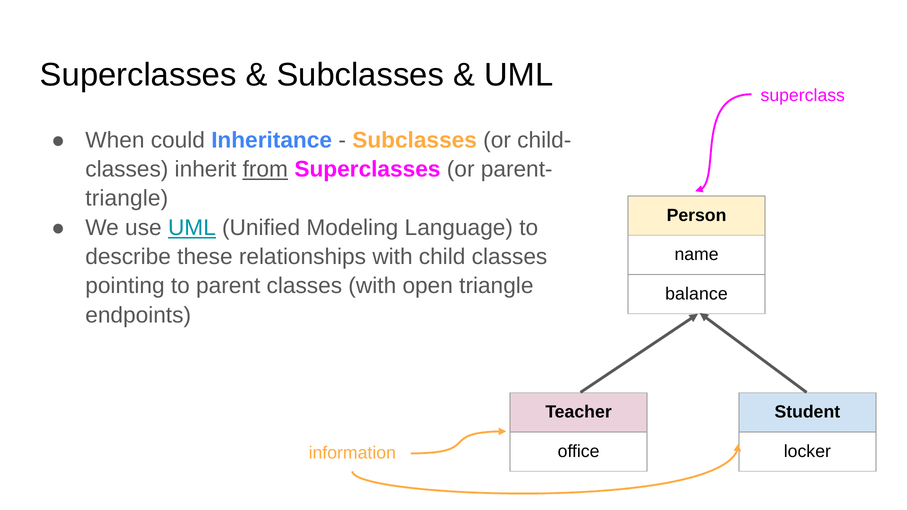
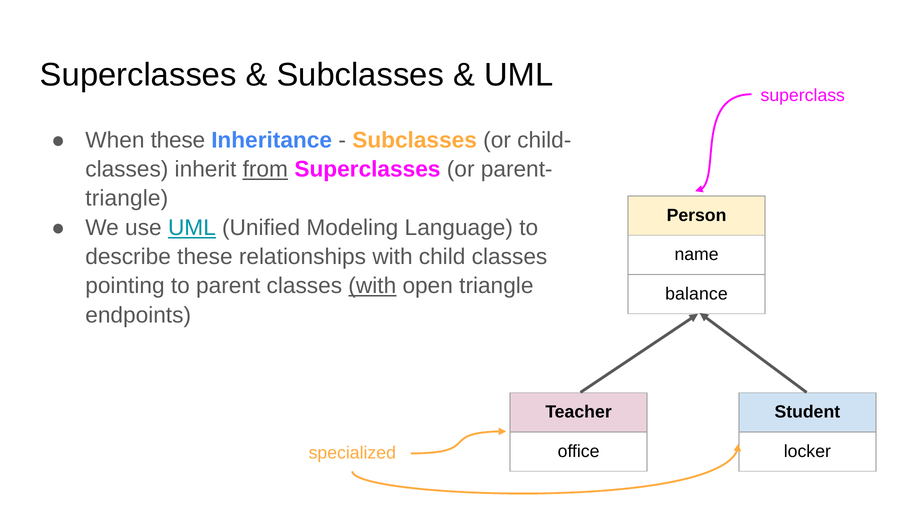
When could: could -> these
with at (372, 286) underline: none -> present
information: information -> specialized
